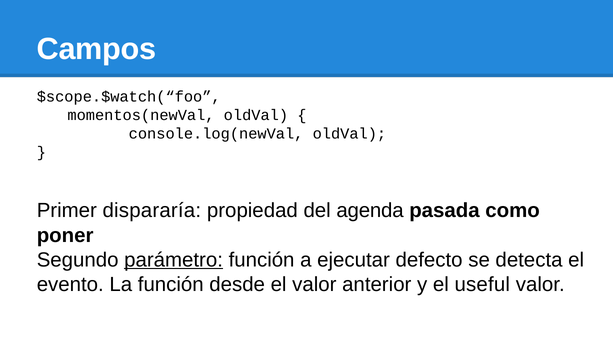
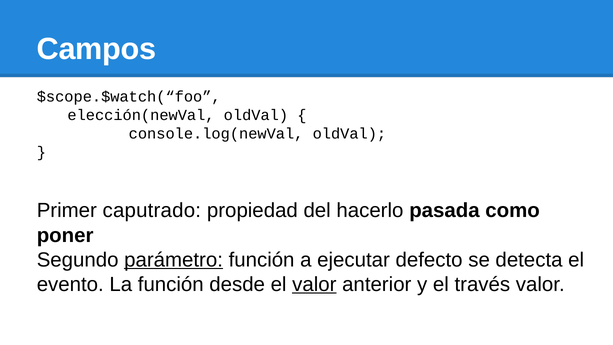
momentos(newVal: momentos(newVal -> elección(newVal
dispararía: dispararía -> caputrado
agenda: agenda -> hacerlo
valor at (314, 284) underline: none -> present
useful: useful -> través
